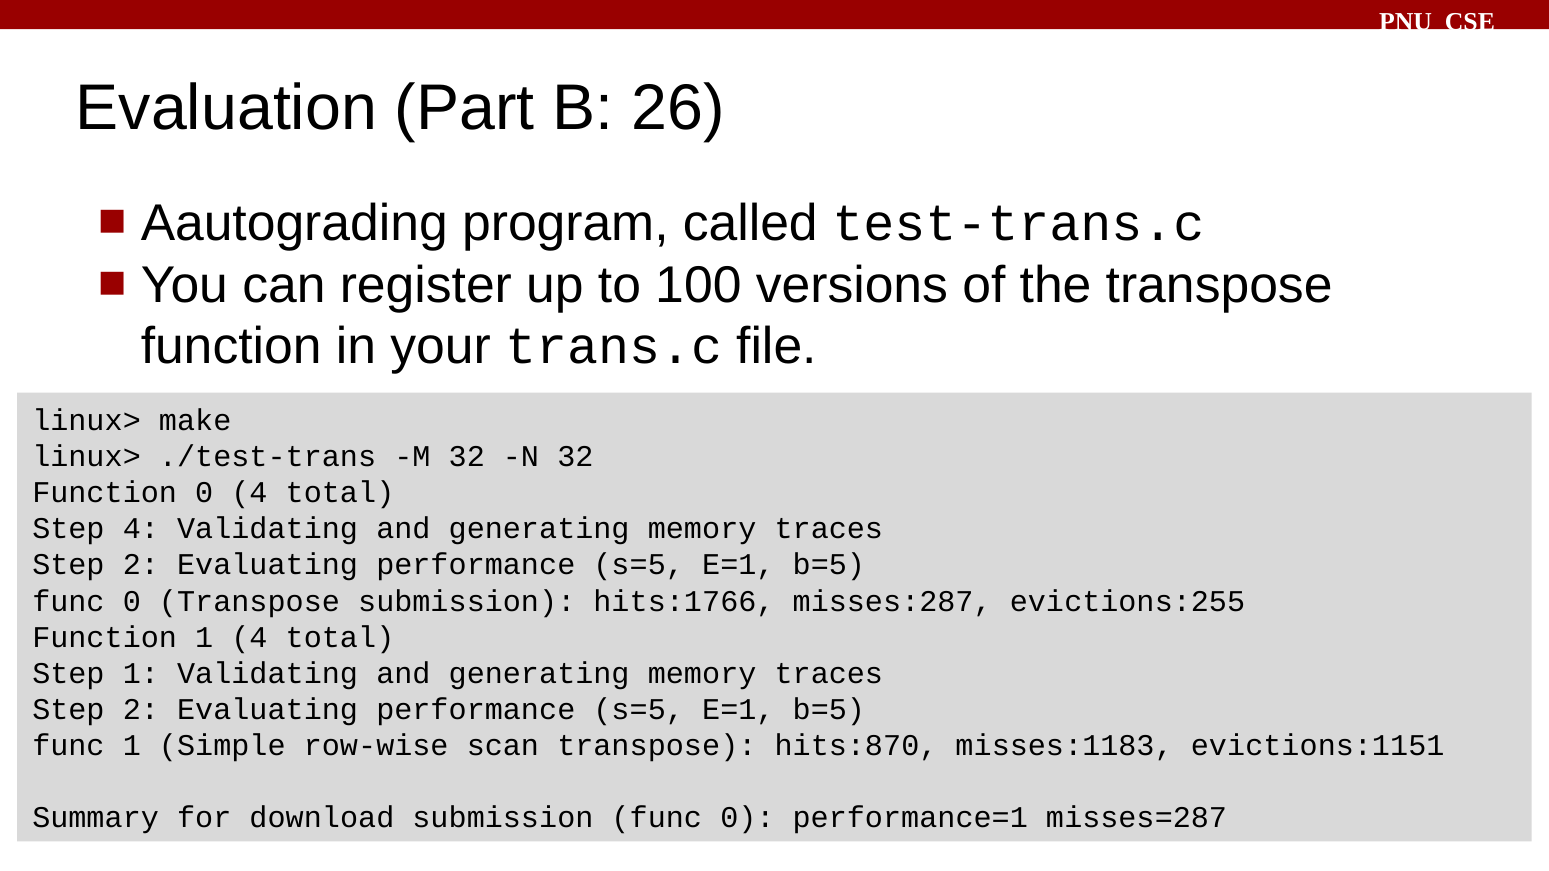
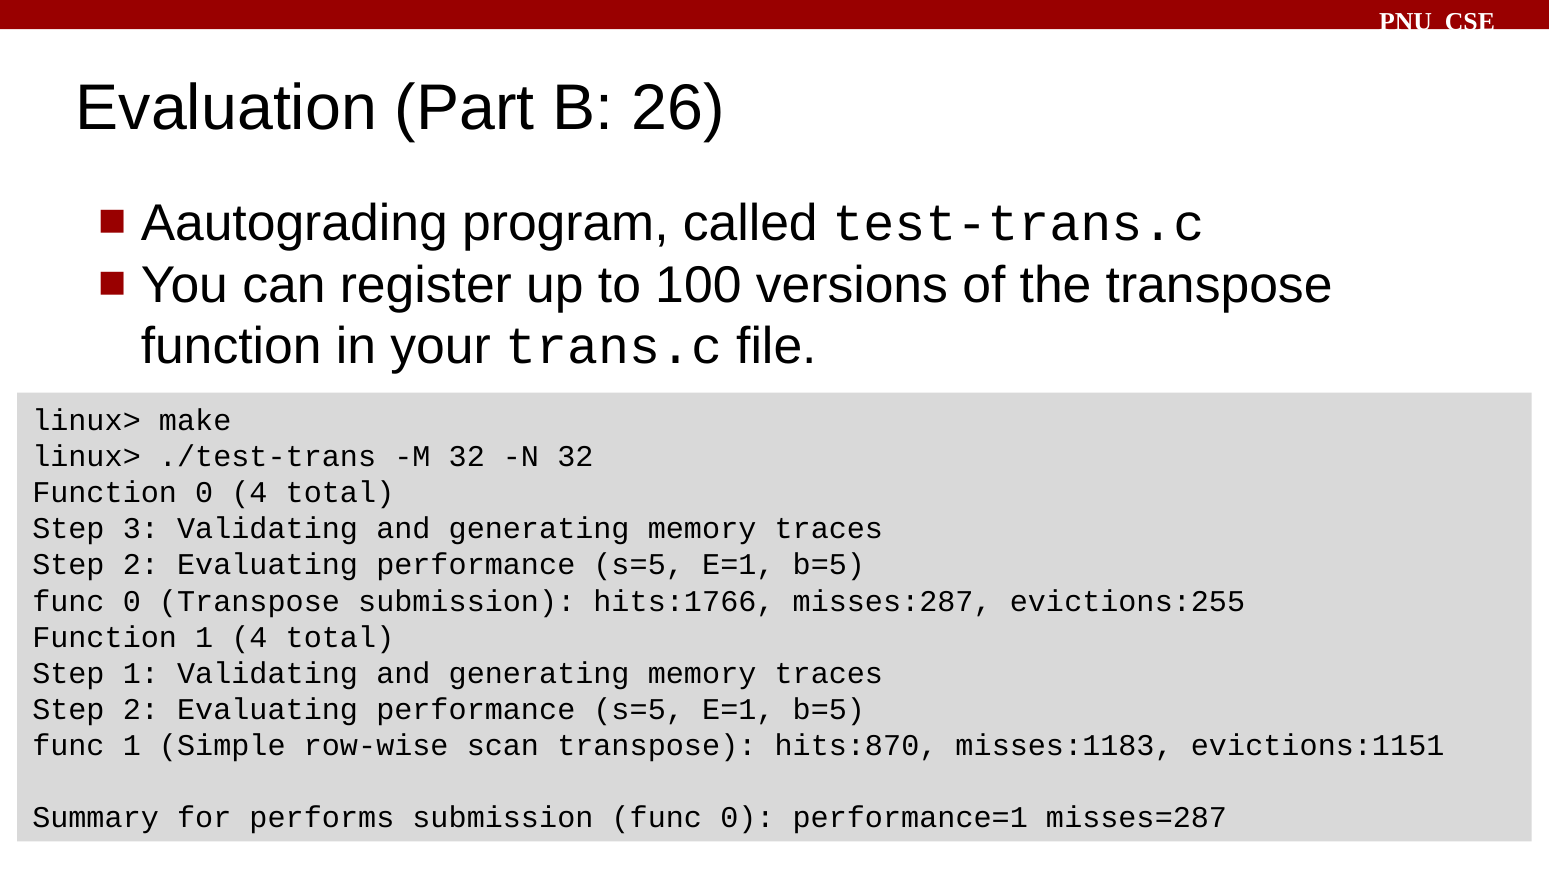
Step 4: 4 -> 3
download: download -> performs
